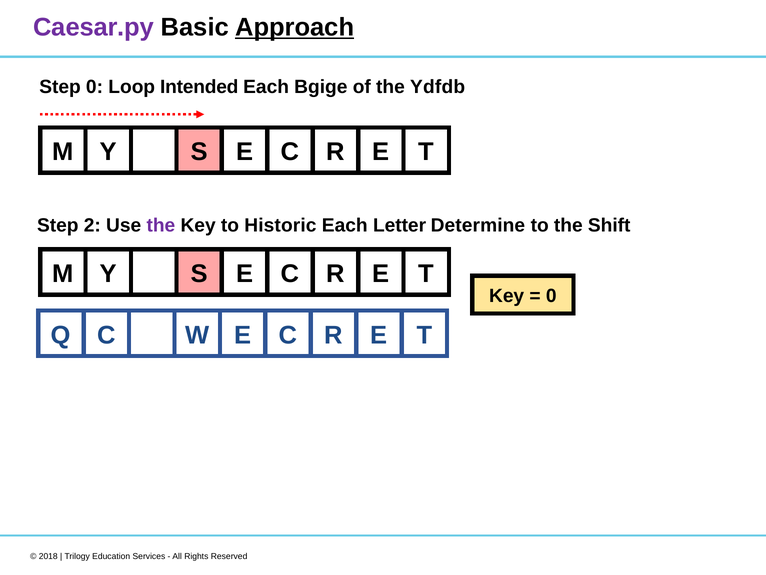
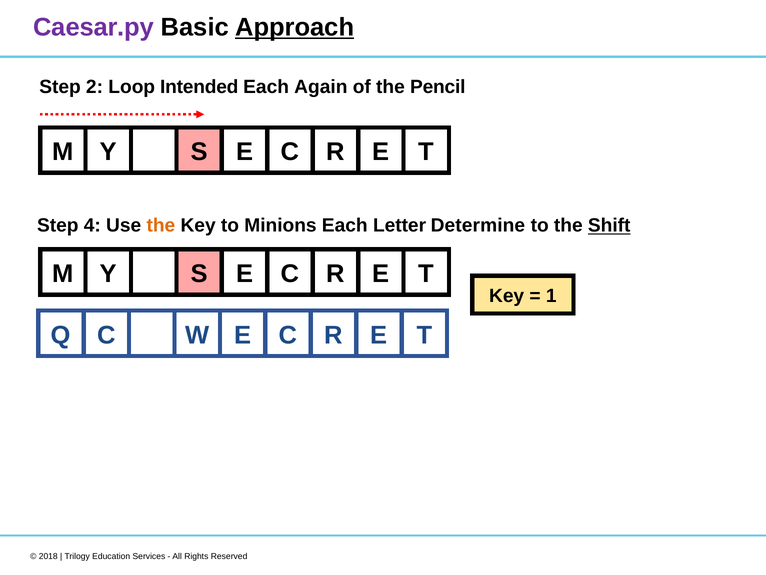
Step 0: 0 -> 2
Bgige: Bgige -> Again
Ydfdb: Ydfdb -> Pencil
2: 2 -> 4
the at (161, 225) colour: purple -> orange
Historic: Historic -> Minions
Shift underline: none -> present
0 at (551, 296): 0 -> 1
